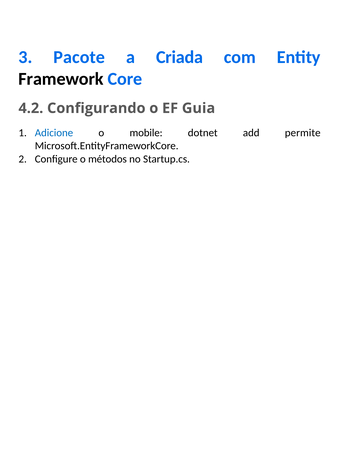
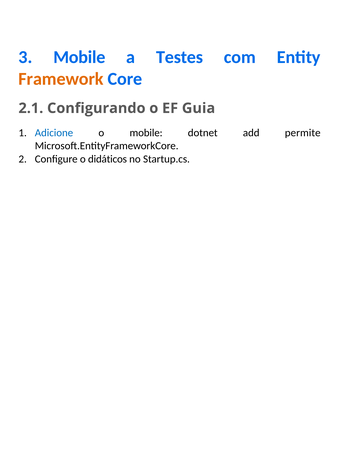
3 Pacote: Pacote -> Mobile
Criada: Criada -> Testes
Framework colour: black -> orange
4.2: 4.2 -> 2.1
métodos: métodos -> didáticos
